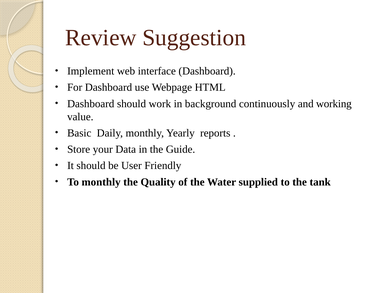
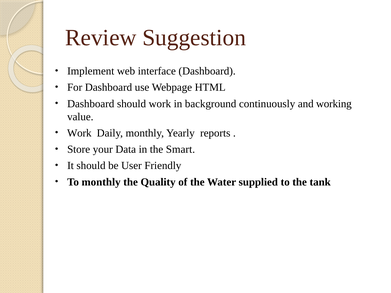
Basic at (79, 133): Basic -> Work
Guide: Guide -> Smart
